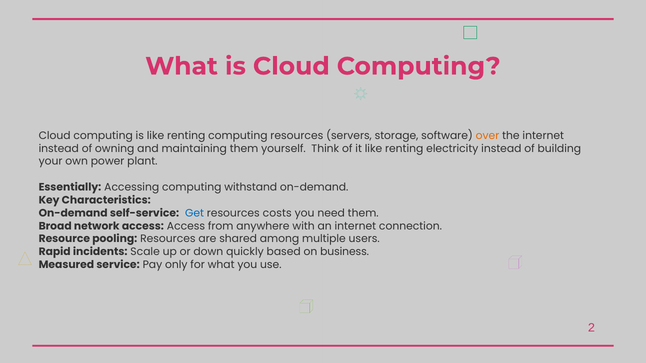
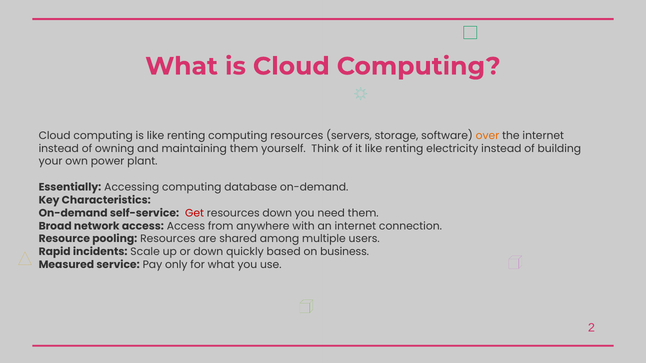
withstand: withstand -> database
Get colour: blue -> red
resources costs: costs -> down
